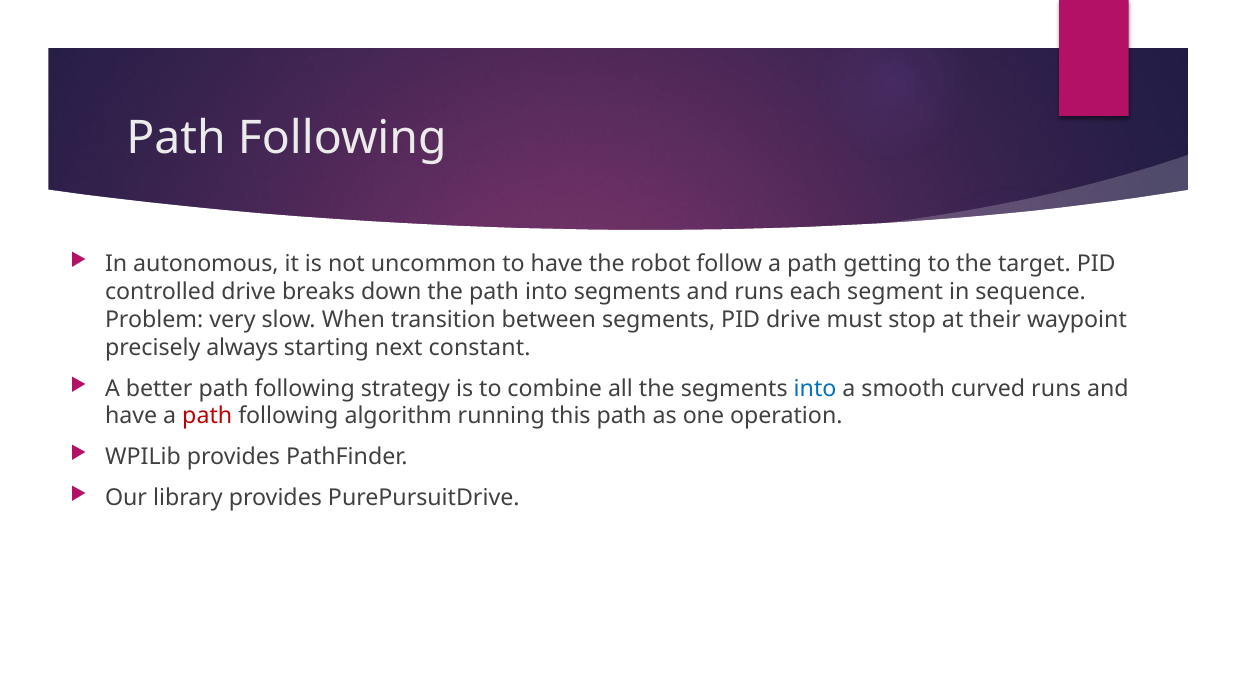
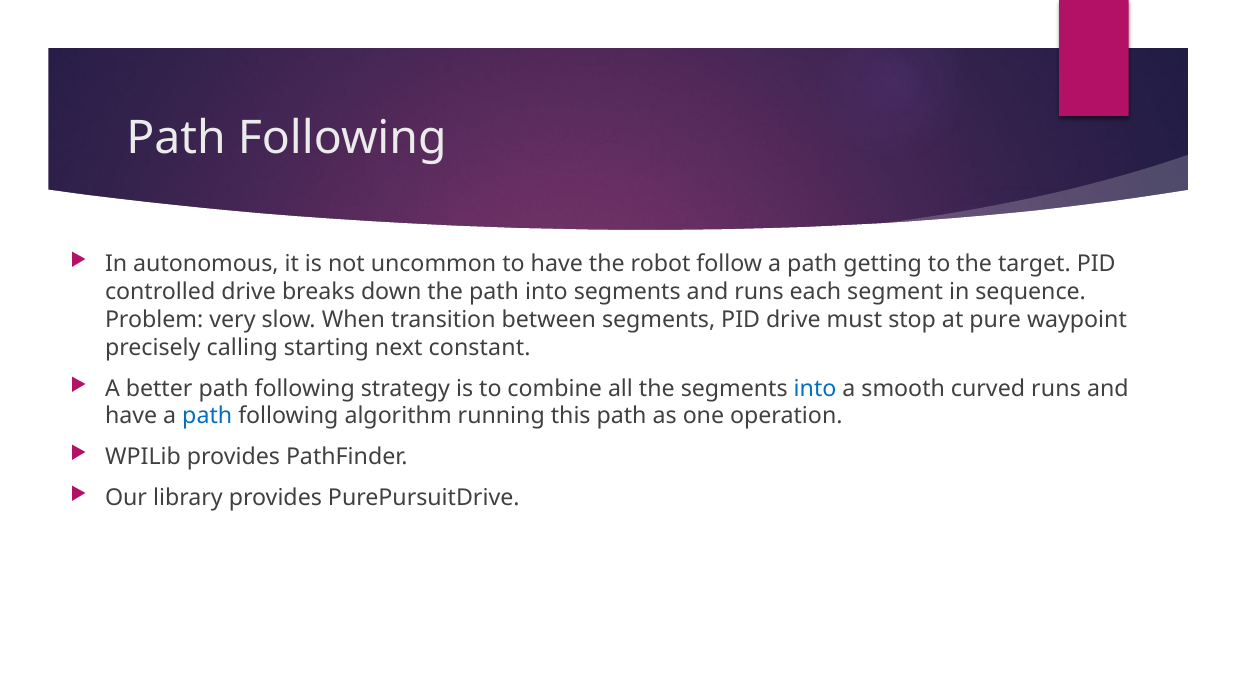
their: their -> pure
always: always -> calling
path at (207, 416) colour: red -> blue
